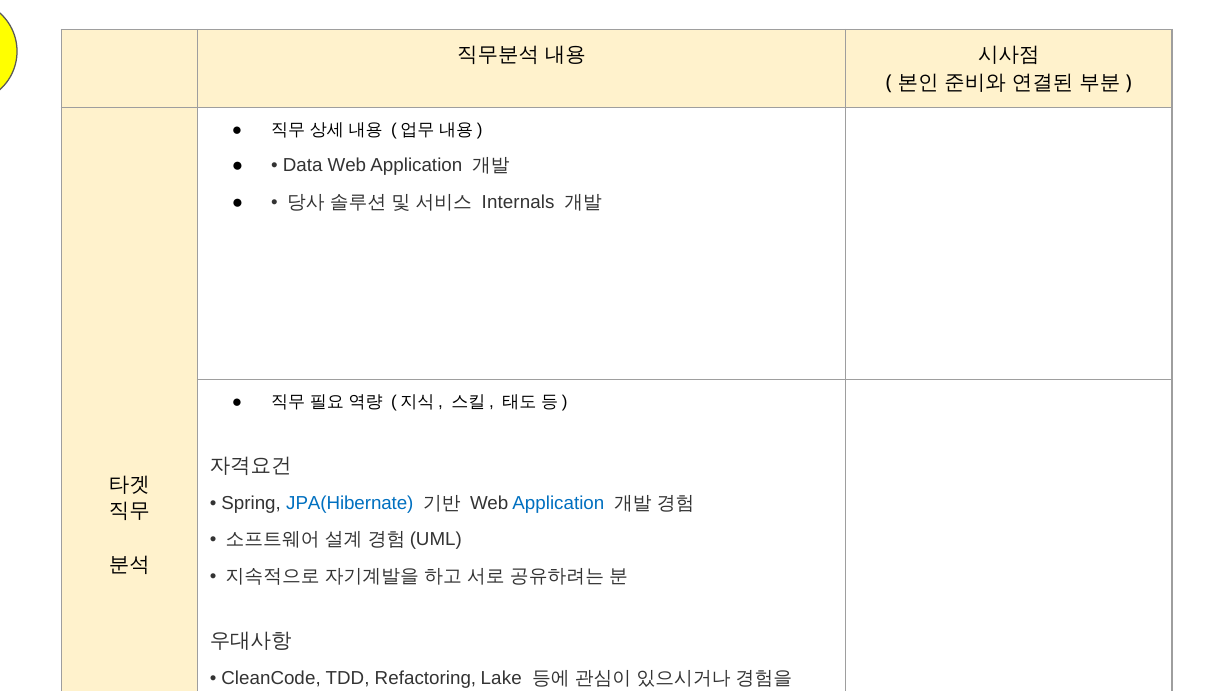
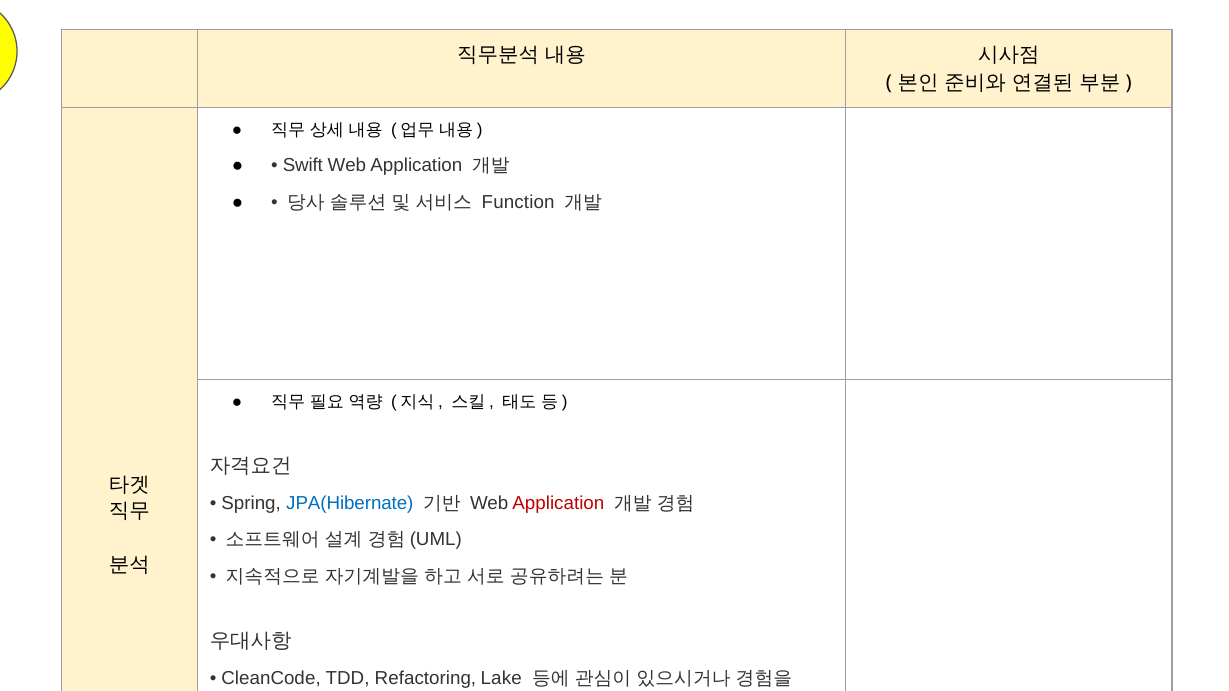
Data: Data -> Swift
Internals: Internals -> Function
Application at (558, 503) colour: blue -> red
